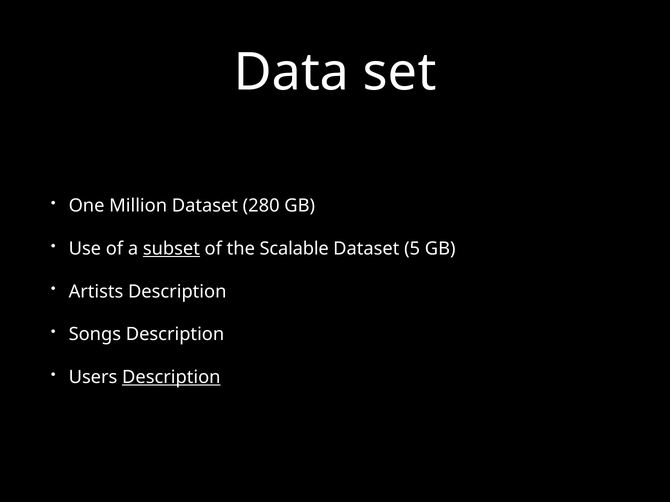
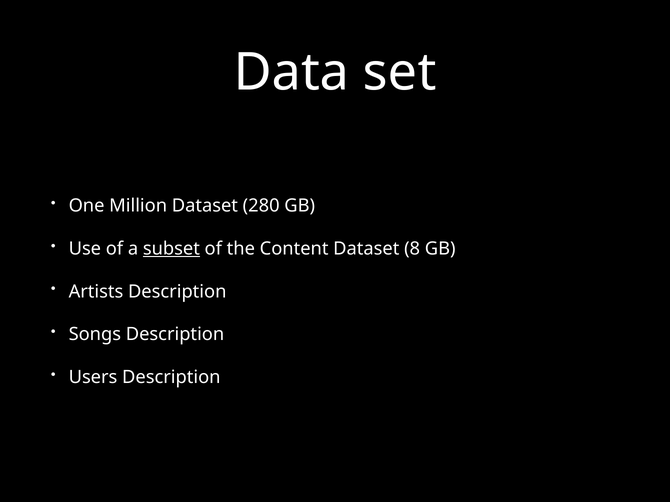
Scalable: Scalable -> Content
5: 5 -> 8
Description at (171, 378) underline: present -> none
